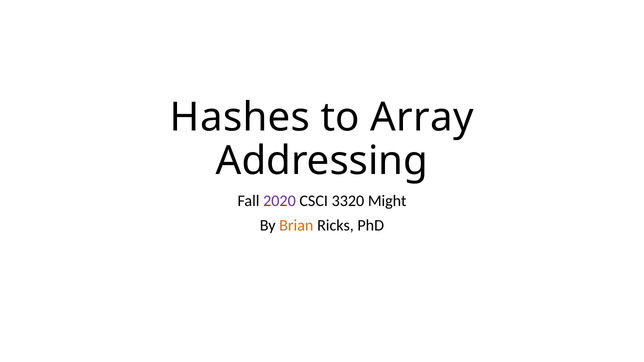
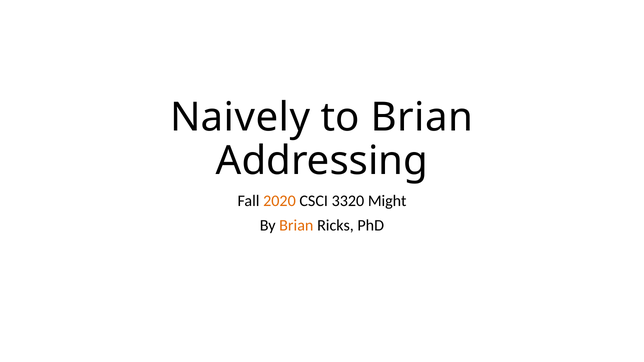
Hashes: Hashes -> Naively
to Array: Array -> Brian
2020 colour: purple -> orange
